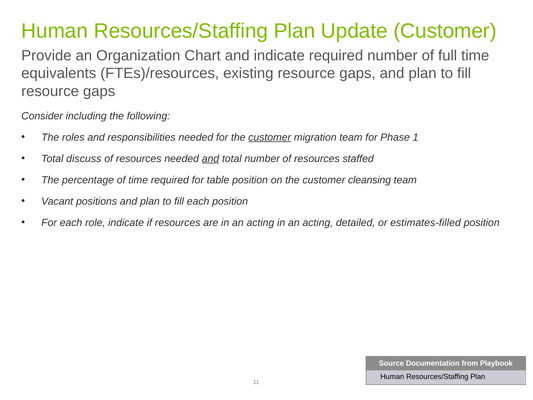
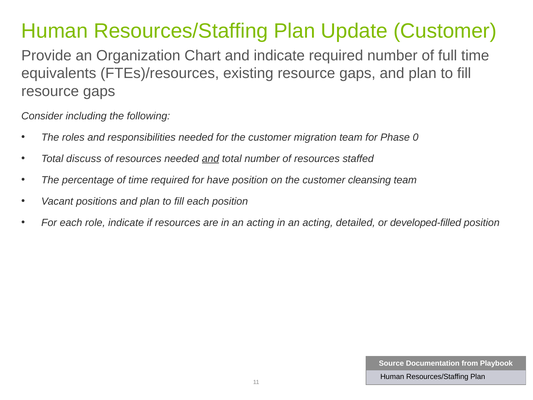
customer at (270, 137) underline: present -> none
1: 1 -> 0
table: table -> have
estimates-filled: estimates-filled -> developed-filled
